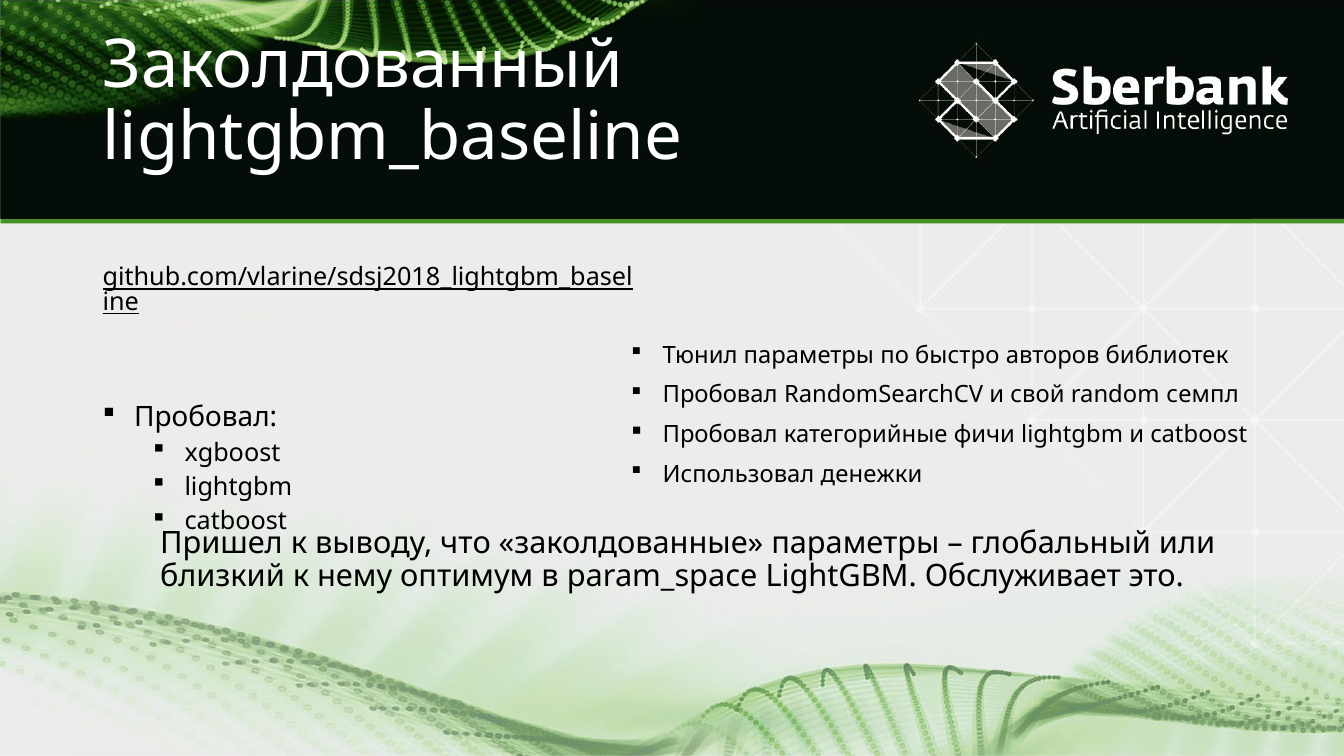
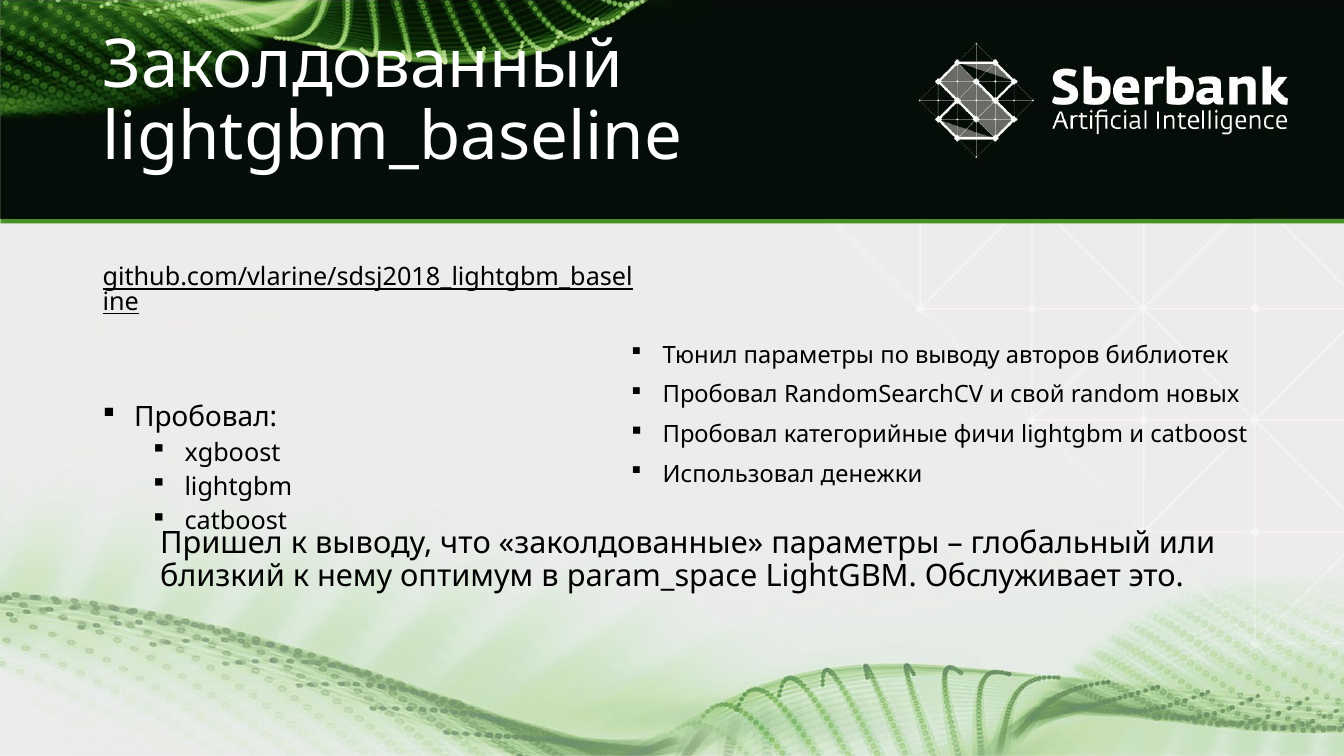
по быстро: быстро -> выводу
семпл: семпл -> новых
